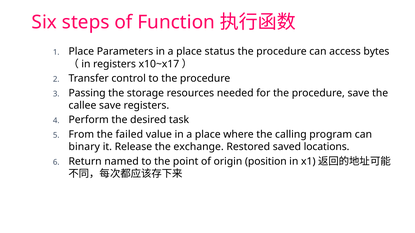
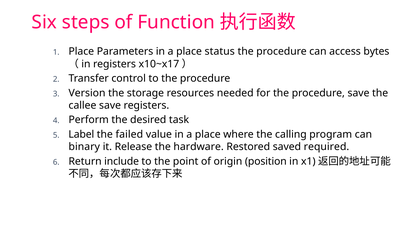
Passing: Passing -> Version
From: From -> Label
exchange: exchange -> hardware
locations: locations -> required
named: named -> include
